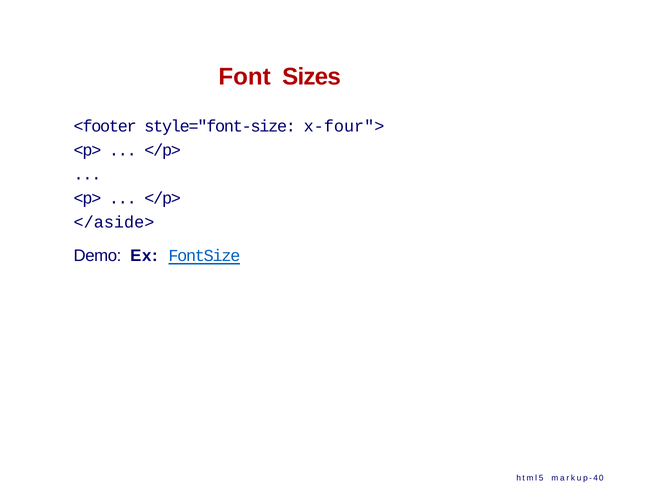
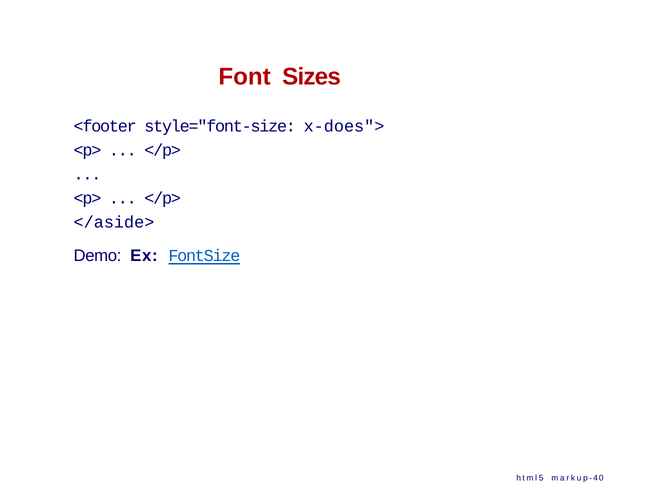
x-four">: x-four"> -> x-does">
